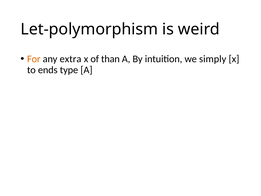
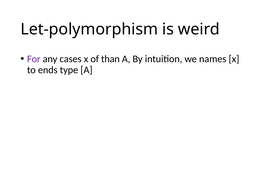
For colour: orange -> purple
extra: extra -> cases
simply: simply -> names
